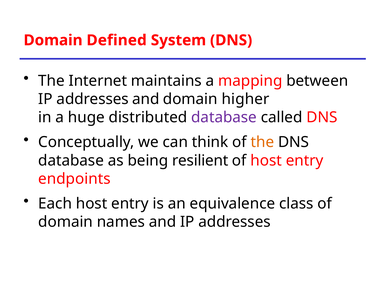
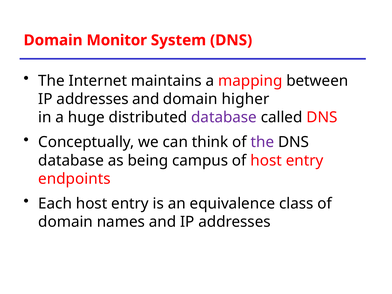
Defined: Defined -> Monitor
the at (262, 142) colour: orange -> purple
resilient: resilient -> campus
